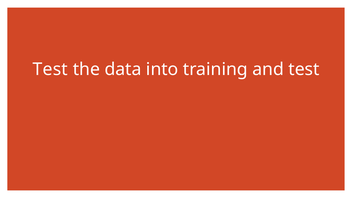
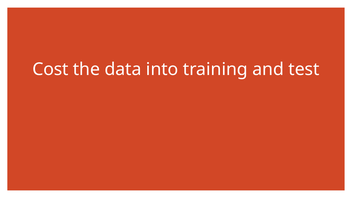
Test at (50, 69): Test -> Cost
